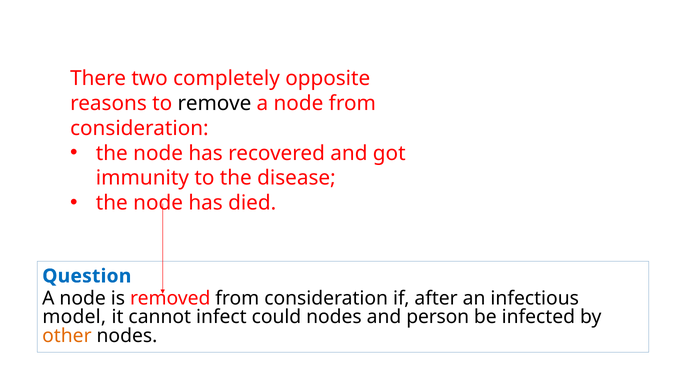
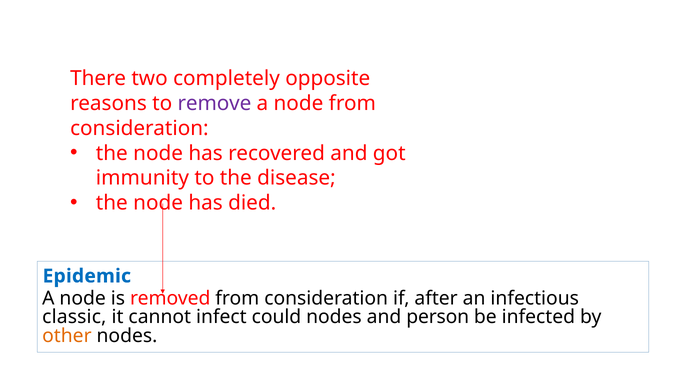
remove colour: black -> purple
Question: Question -> Epidemic
model: model -> classic
